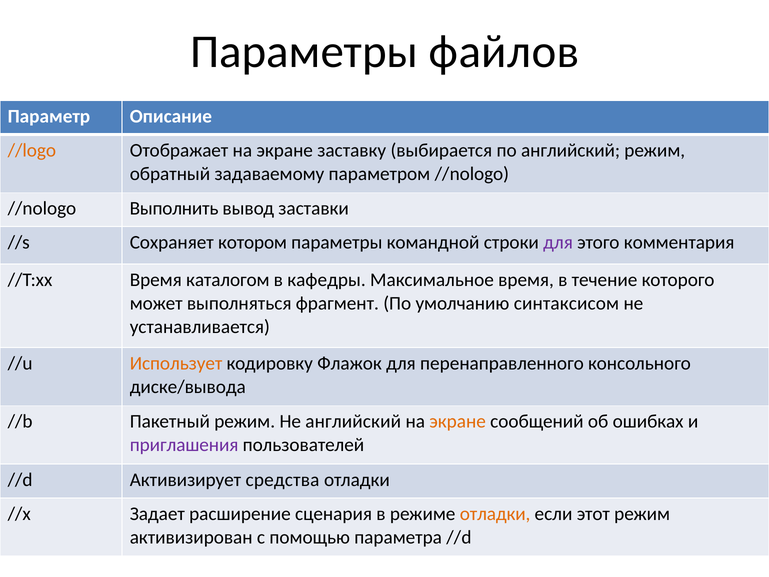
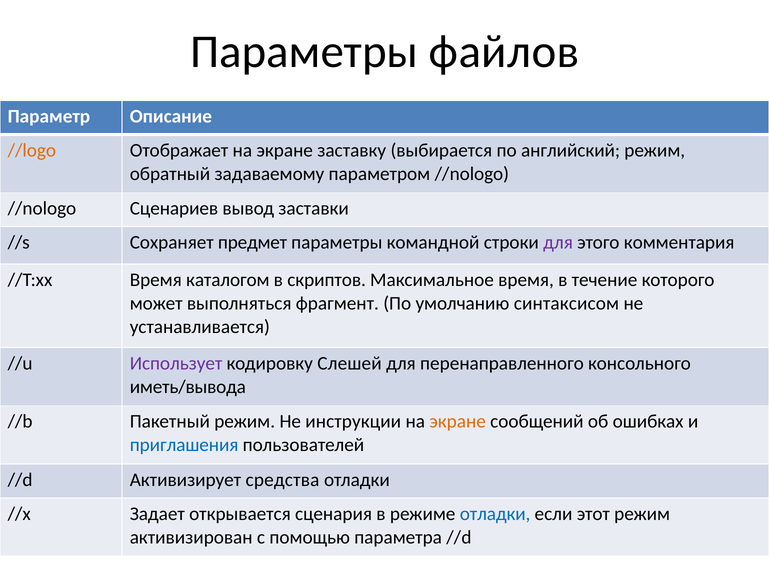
Выполнить: Выполнить -> Сценариев
котором: котором -> предмет
кафедры: кафедры -> скриптов
Использует colour: orange -> purple
Флажок: Флажок -> Слешей
диске/вывода: диске/вывода -> иметь/вывода
Не английский: английский -> инструкции
приглашения colour: purple -> blue
расширение: расширение -> открывается
отладки at (495, 513) colour: orange -> blue
